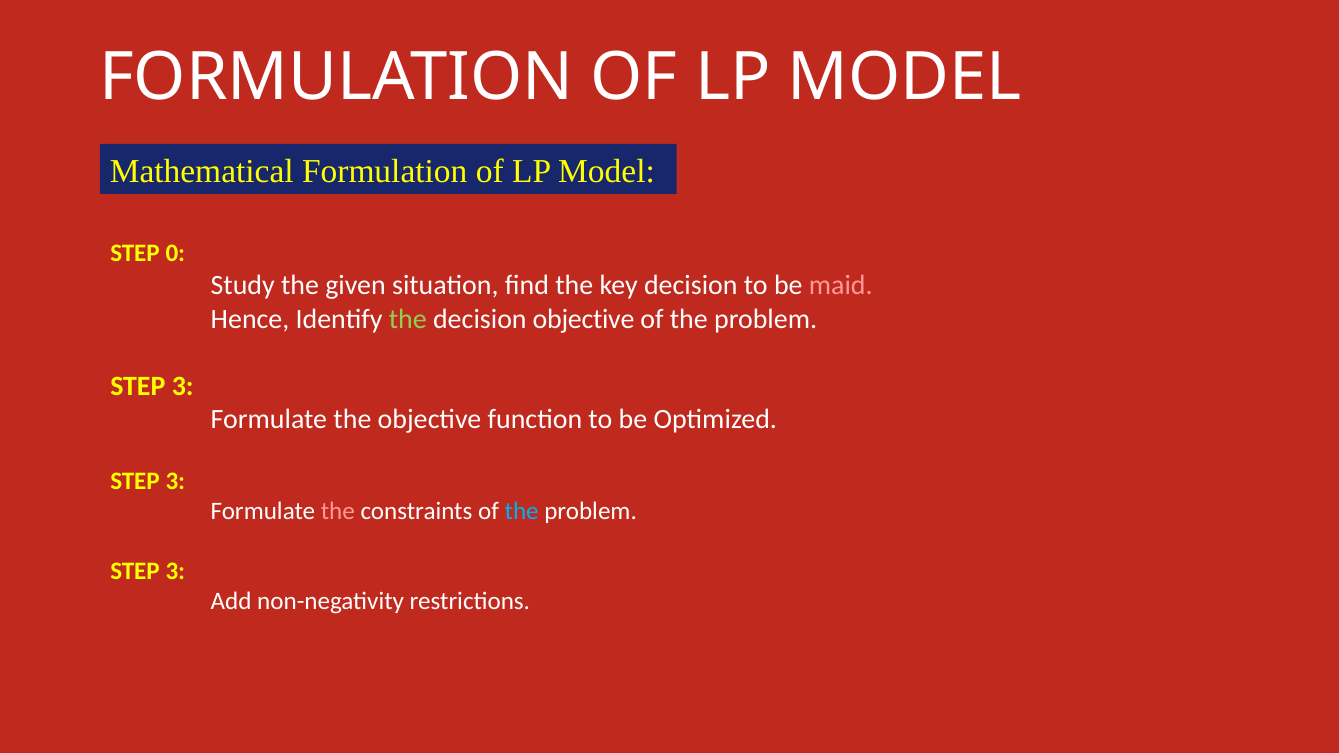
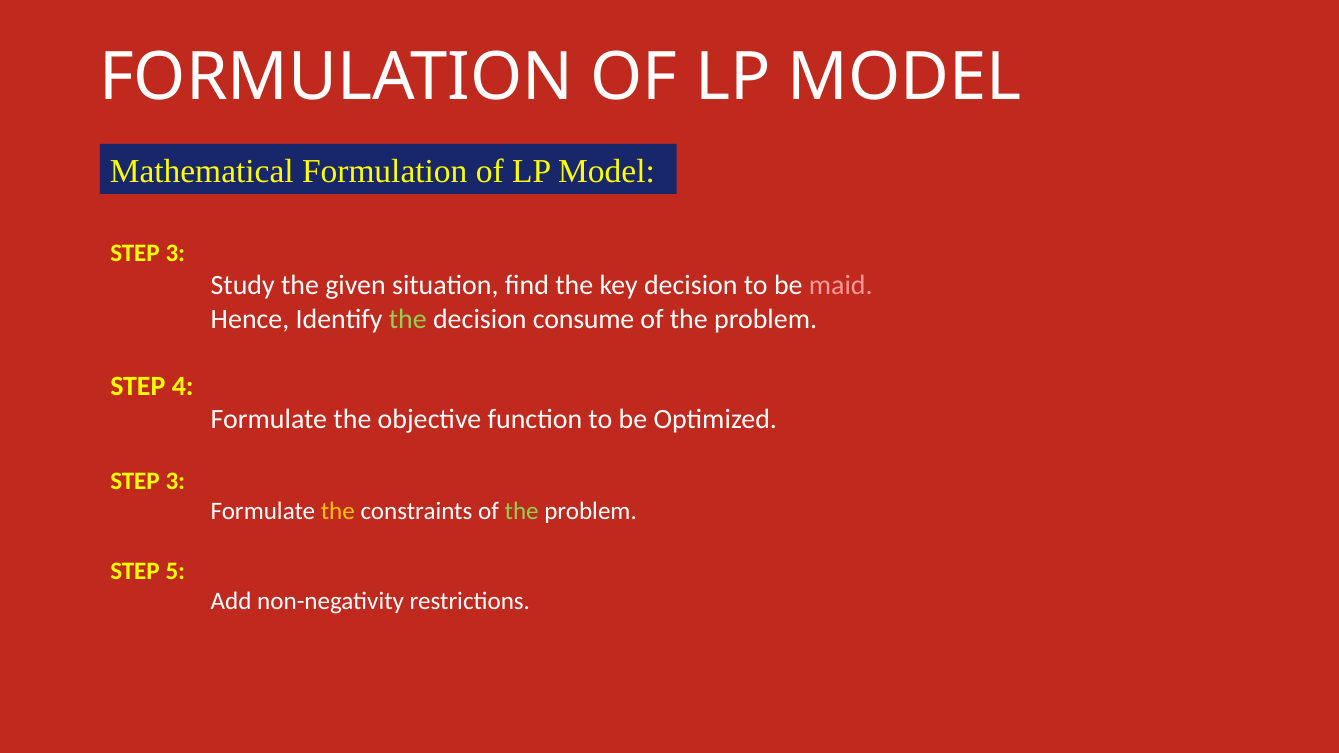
0 at (175, 254): 0 -> 3
decision objective: objective -> consume
3 at (183, 386): 3 -> 4
the at (338, 511) colour: pink -> yellow
the at (522, 511) colour: light blue -> light green
3 at (175, 572): 3 -> 5
